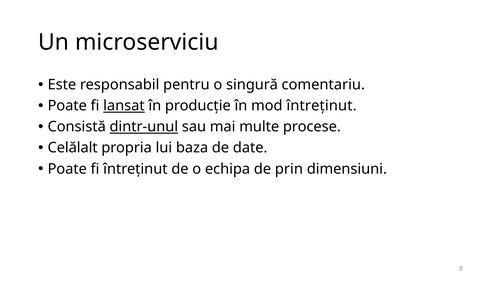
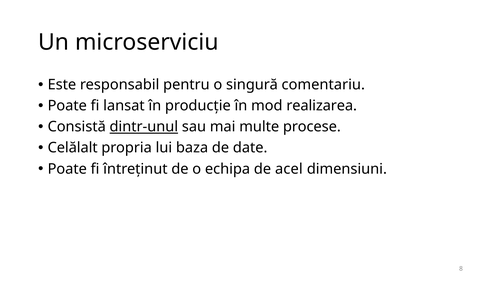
lansat underline: present -> none
mod întreținut: întreținut -> realizarea
prin: prin -> acel
